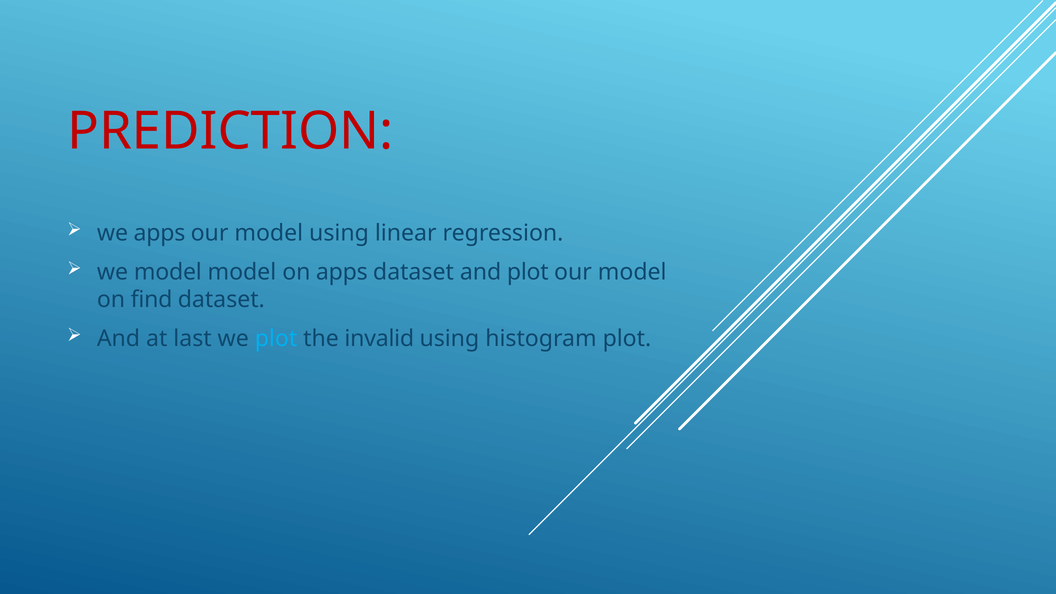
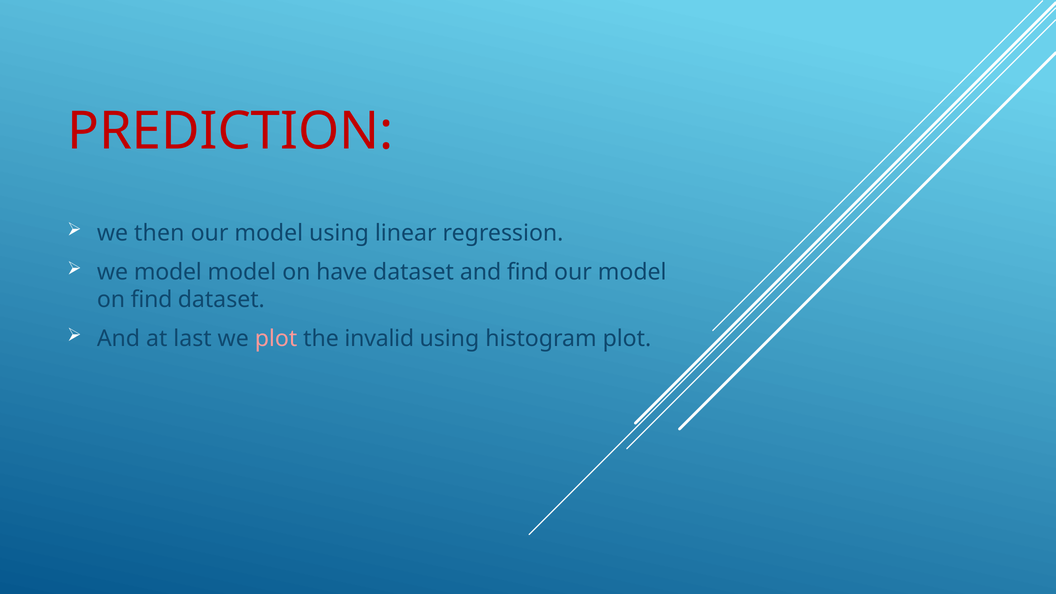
we apps: apps -> then
on apps: apps -> have
and plot: plot -> find
plot at (276, 339) colour: light blue -> pink
